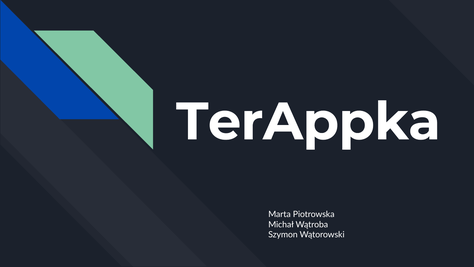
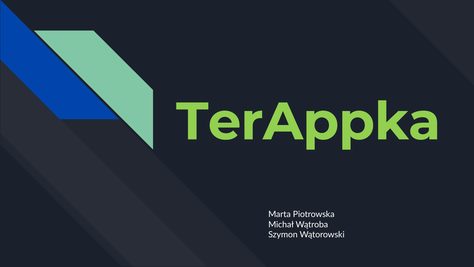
TerAppka colour: white -> light green
